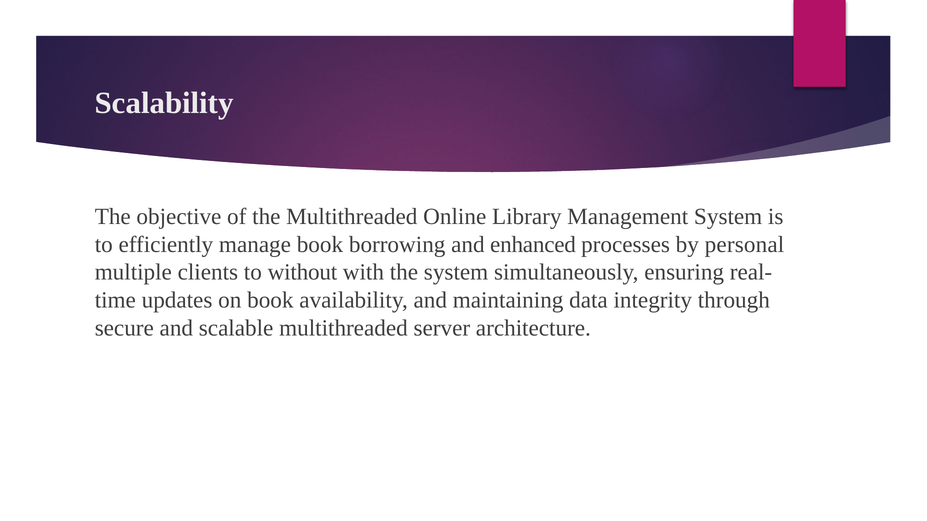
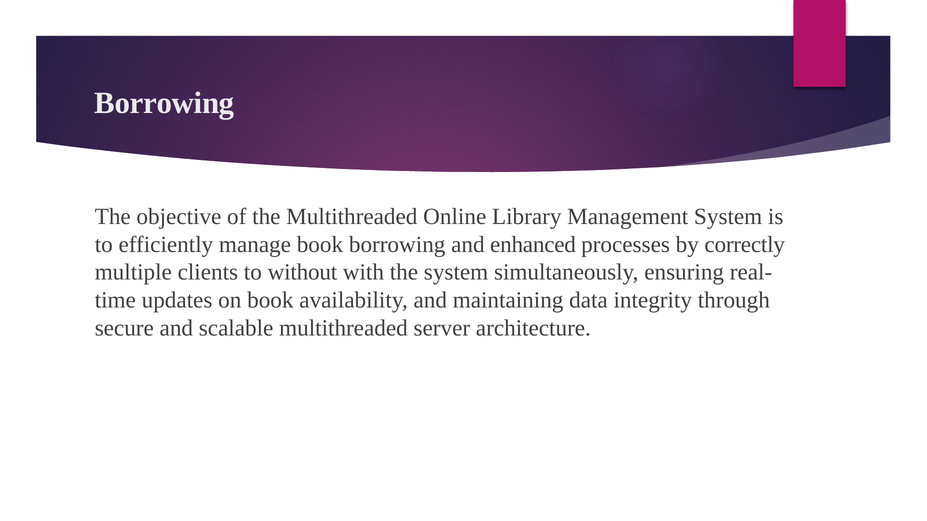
Scalability at (164, 103): Scalability -> Borrowing
personal: personal -> correctly
